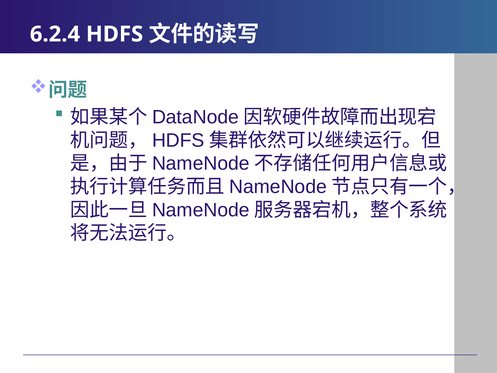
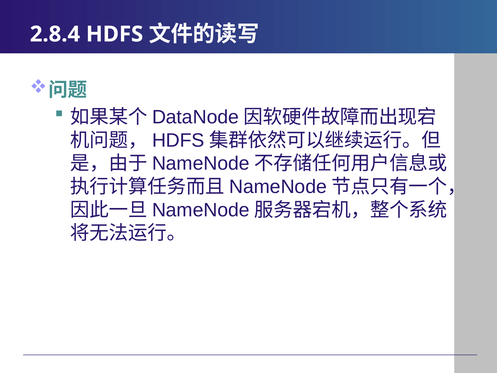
6.2.4: 6.2.4 -> 2.8.4
